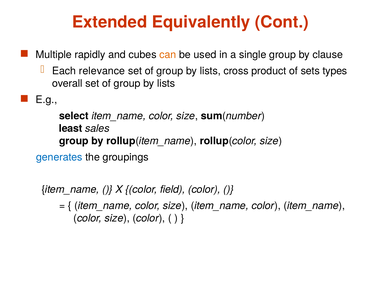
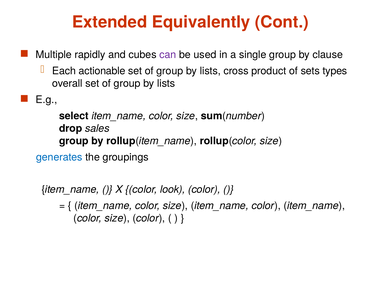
can colour: orange -> purple
relevance: relevance -> actionable
least: least -> drop
field: field -> look
